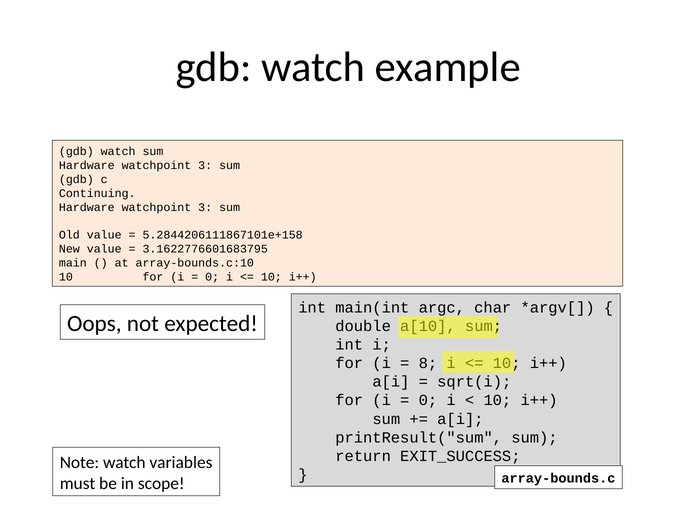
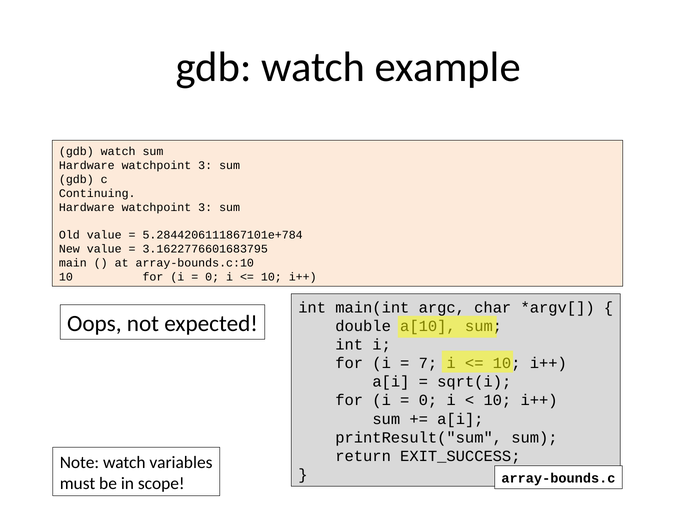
5.2844206111867101e+158: 5.2844206111867101e+158 -> 5.2844206111867101e+784
8: 8 -> 7
